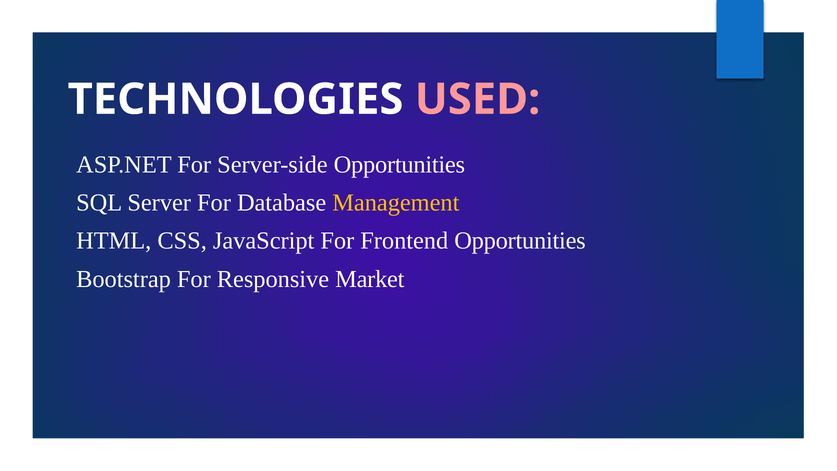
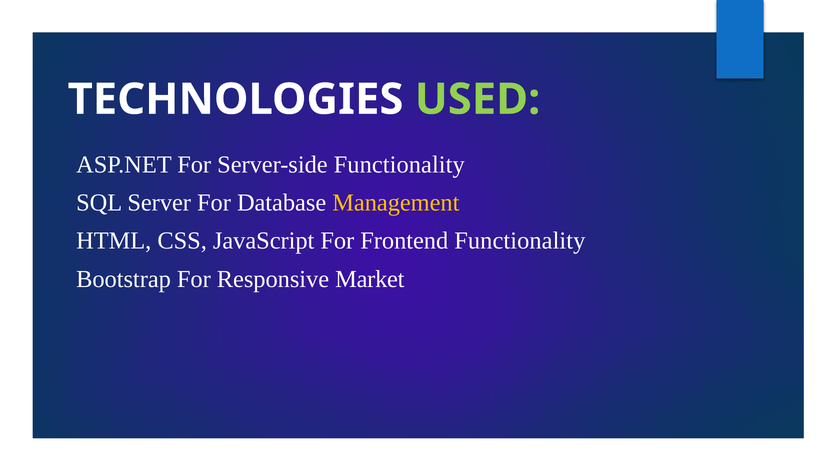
USED colour: pink -> light green
Server-side Opportunities: Opportunities -> Functionality
Frontend Opportunities: Opportunities -> Functionality
